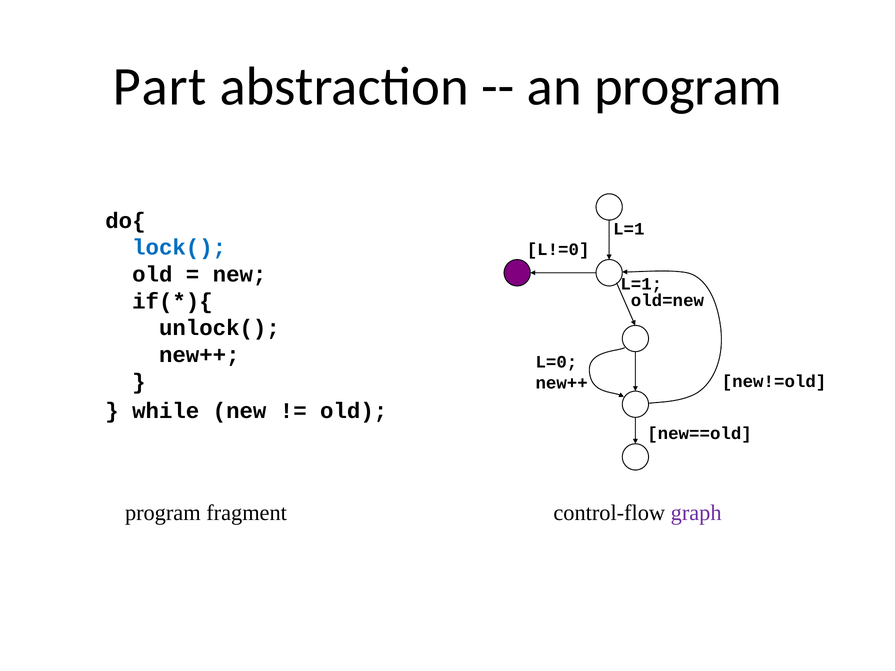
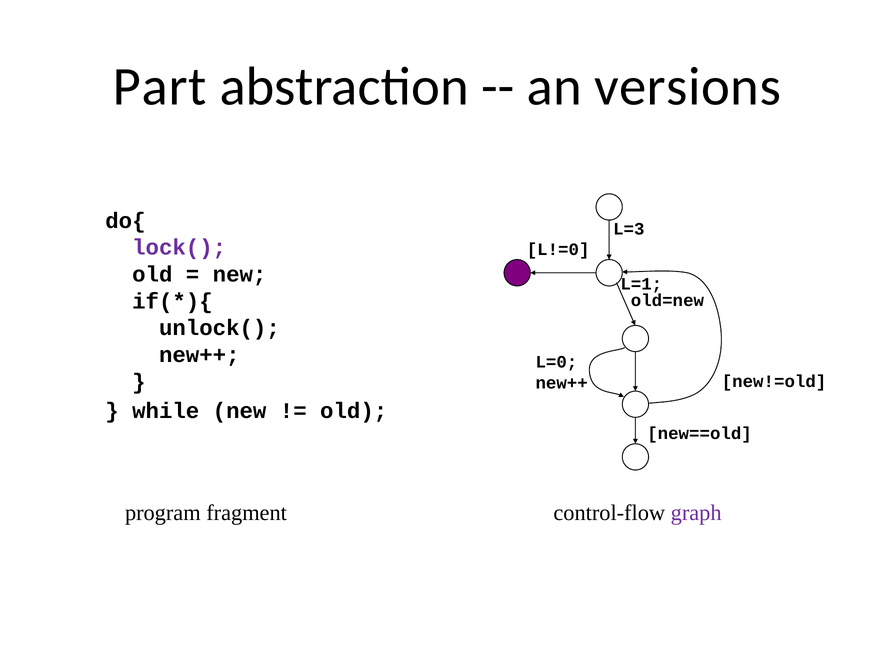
an program: program -> versions
L=1 at (629, 229): L=1 -> L=3
lock( colour: blue -> purple
